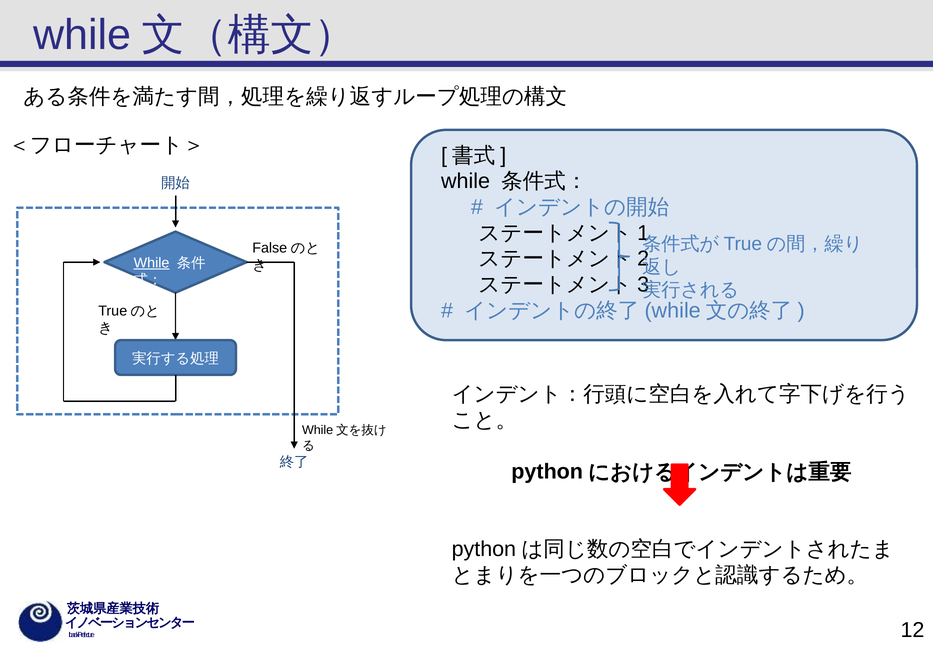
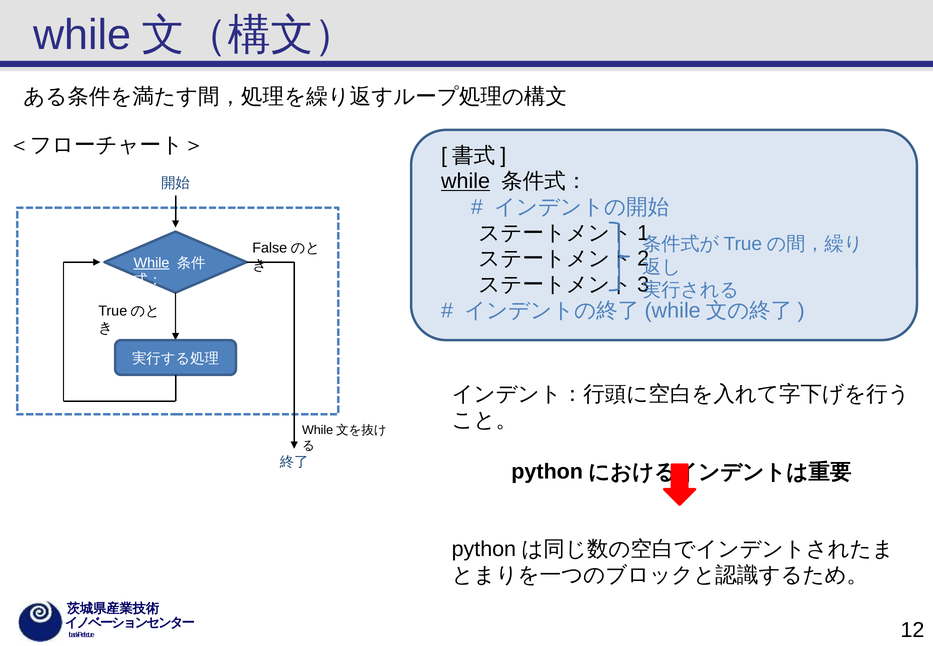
while at (466, 181) underline: none -> present
